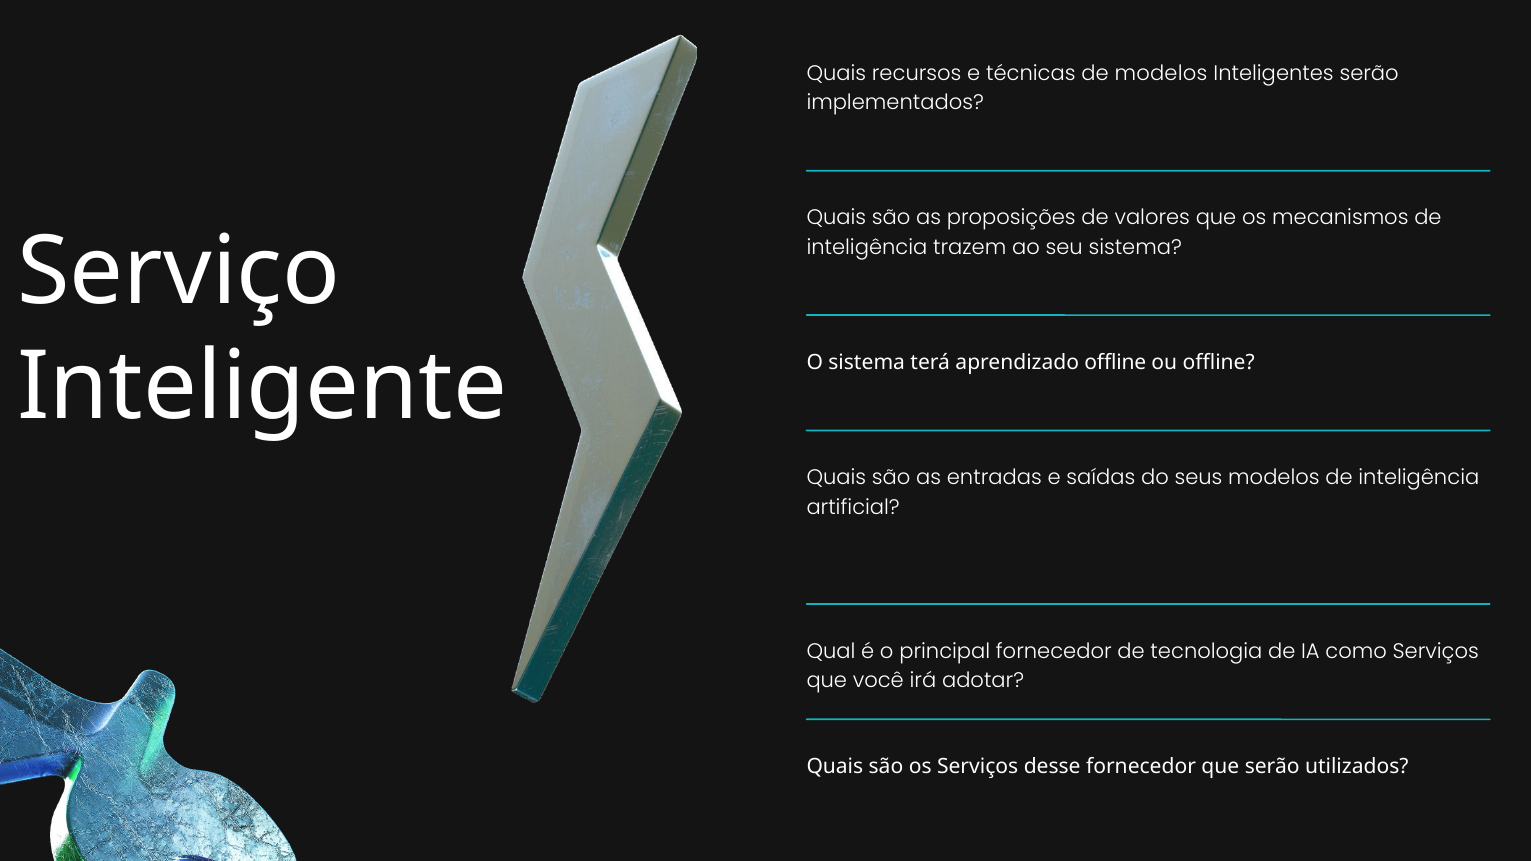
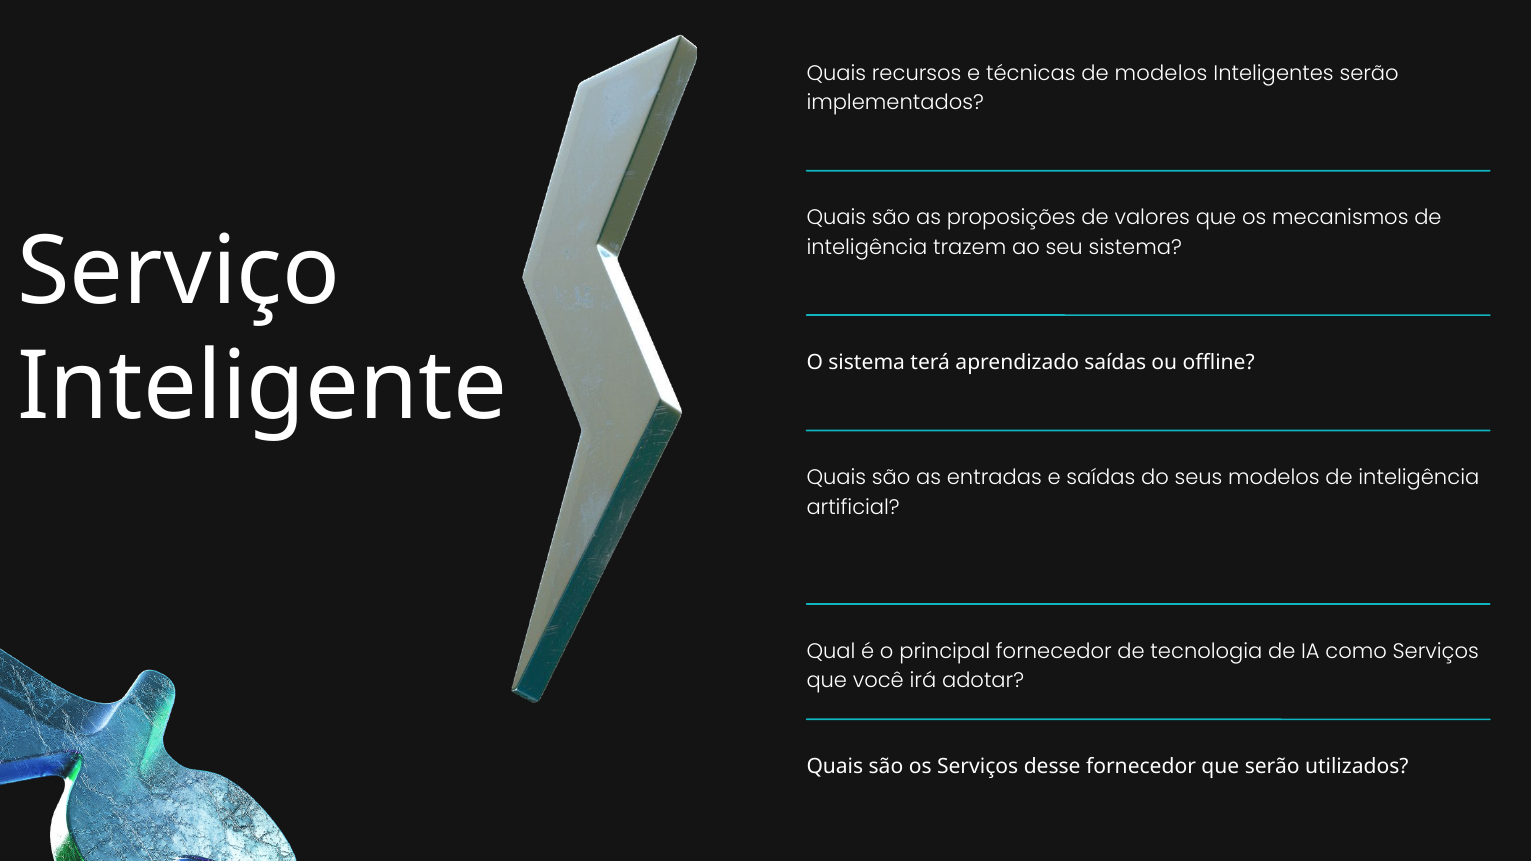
aprendizado offline: offline -> saídas
